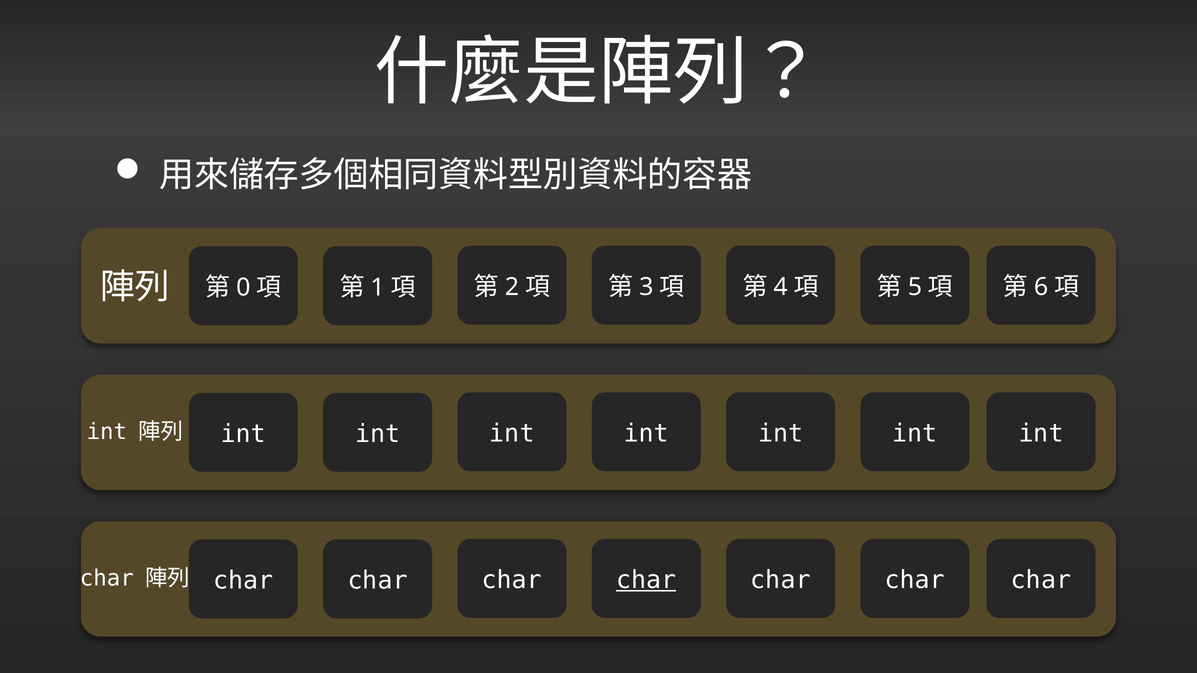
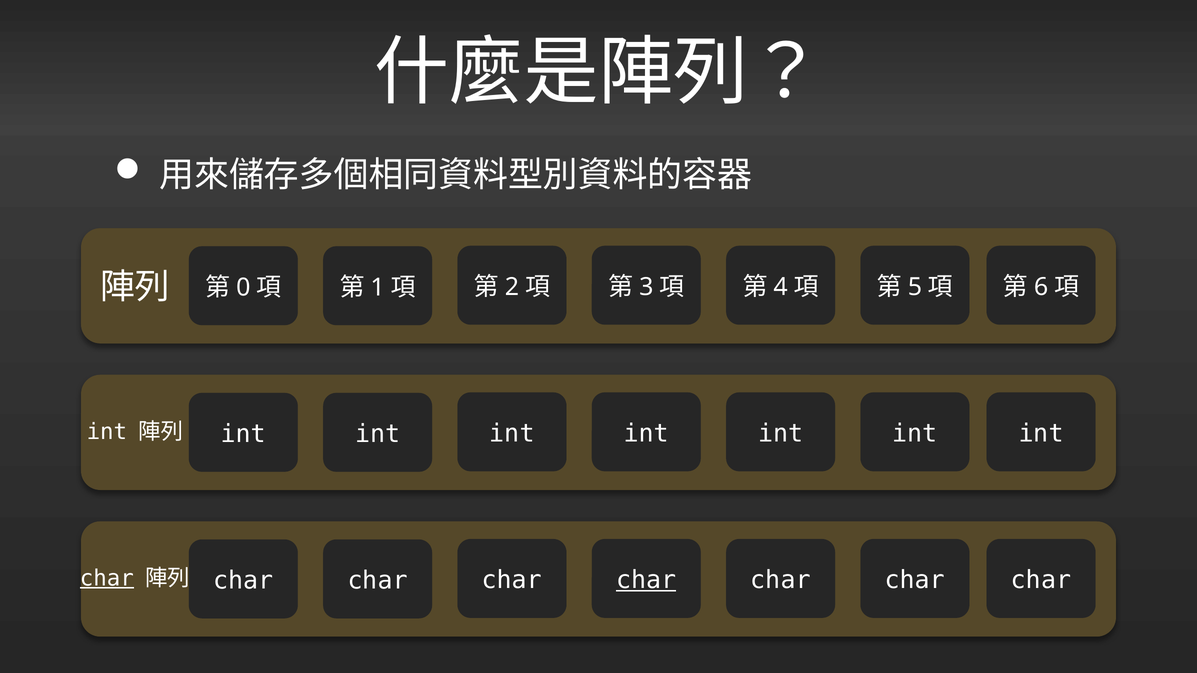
char at (107, 578) underline: none -> present
